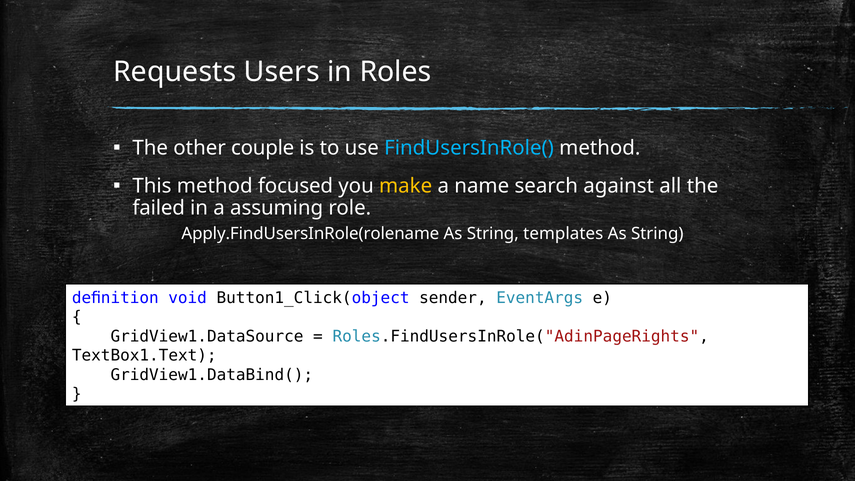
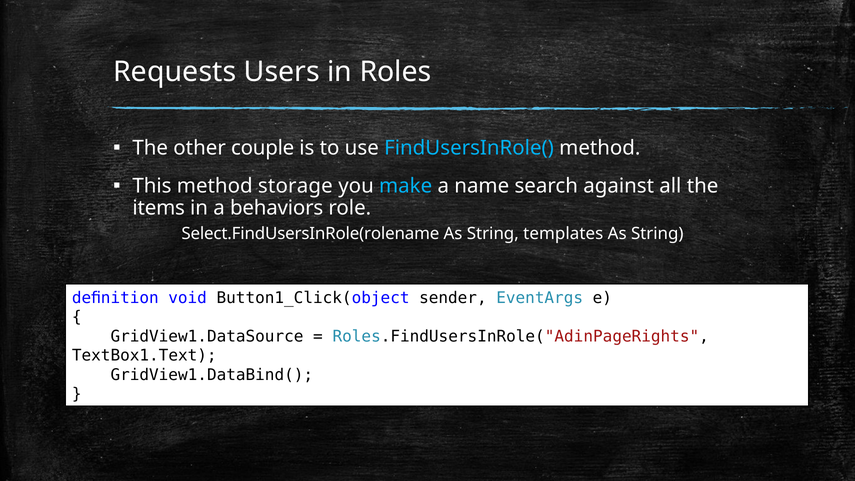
focused: focused -> storage
make colour: yellow -> light blue
failed: failed -> items
assuming: assuming -> behaviors
Apply.FindUsersInRole(rolename: Apply.FindUsersInRole(rolename -> Select.FindUsersInRole(rolename
